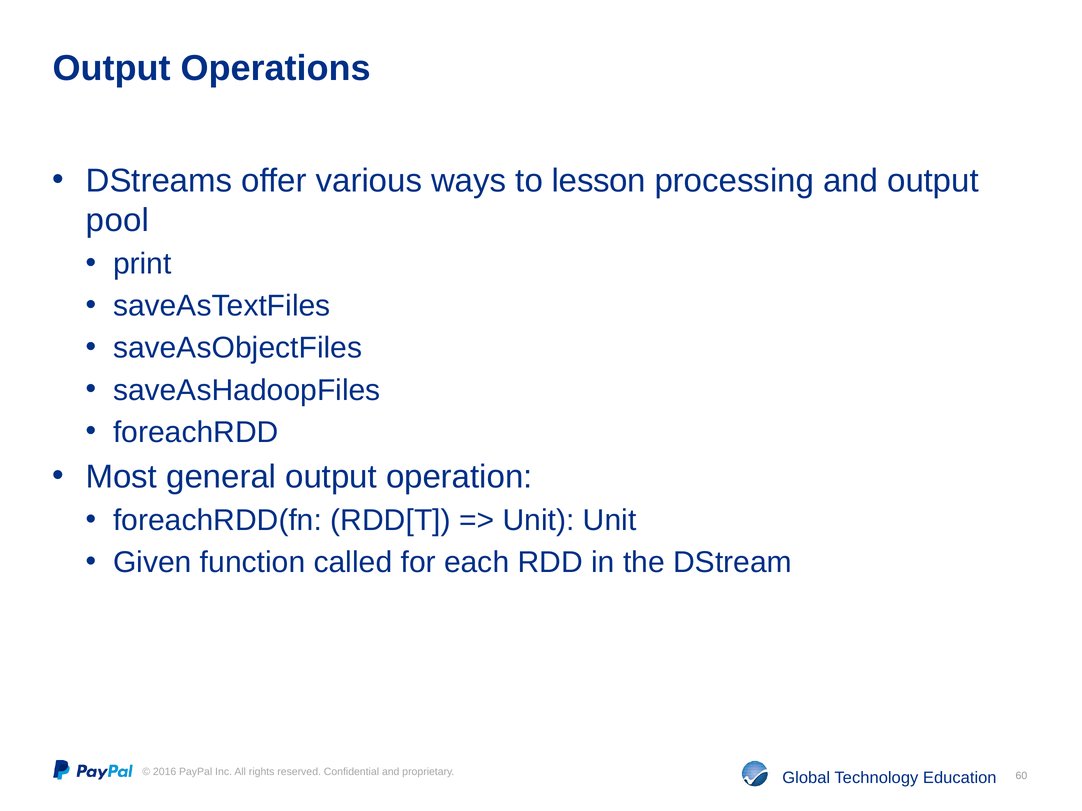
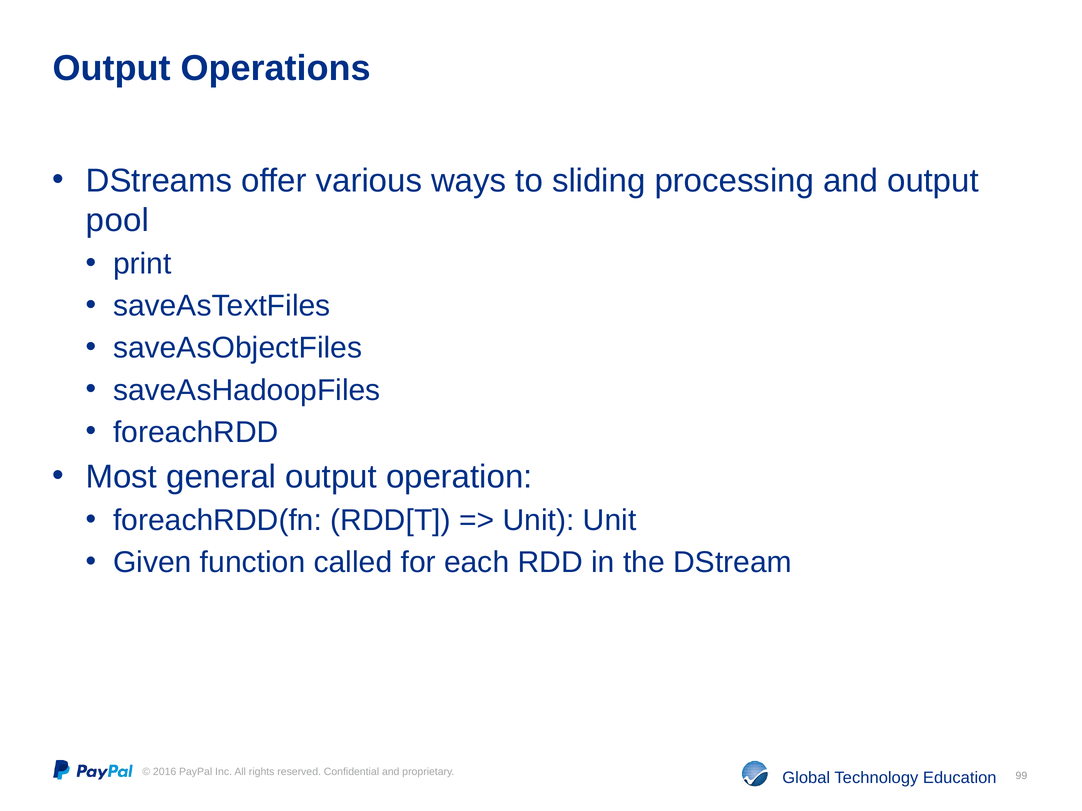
lesson: lesson -> sliding
60: 60 -> 99
